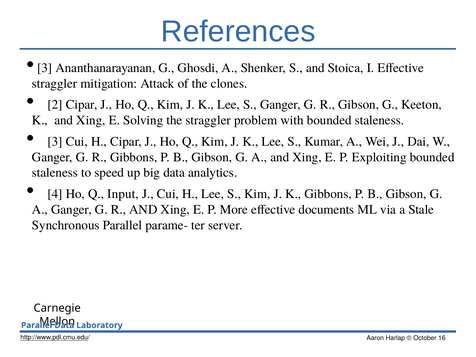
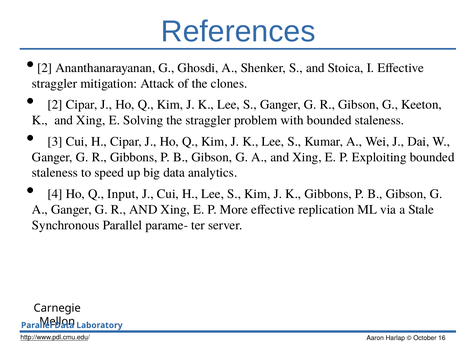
3 at (45, 68): 3 -> 2
documents: documents -> replication
